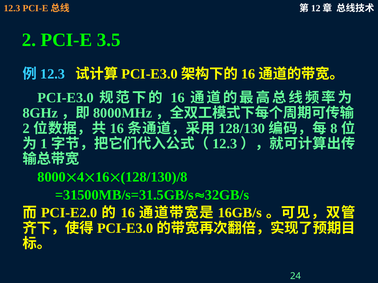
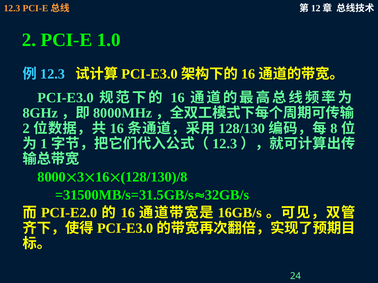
3.5: 3.5 -> 1.0
4: 4 -> 3
